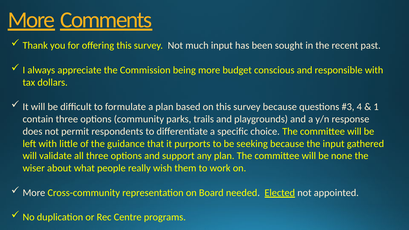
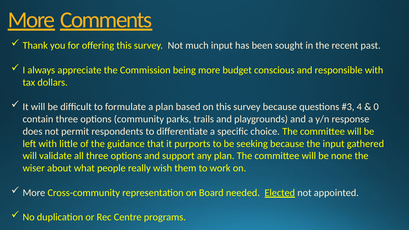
1: 1 -> 0
